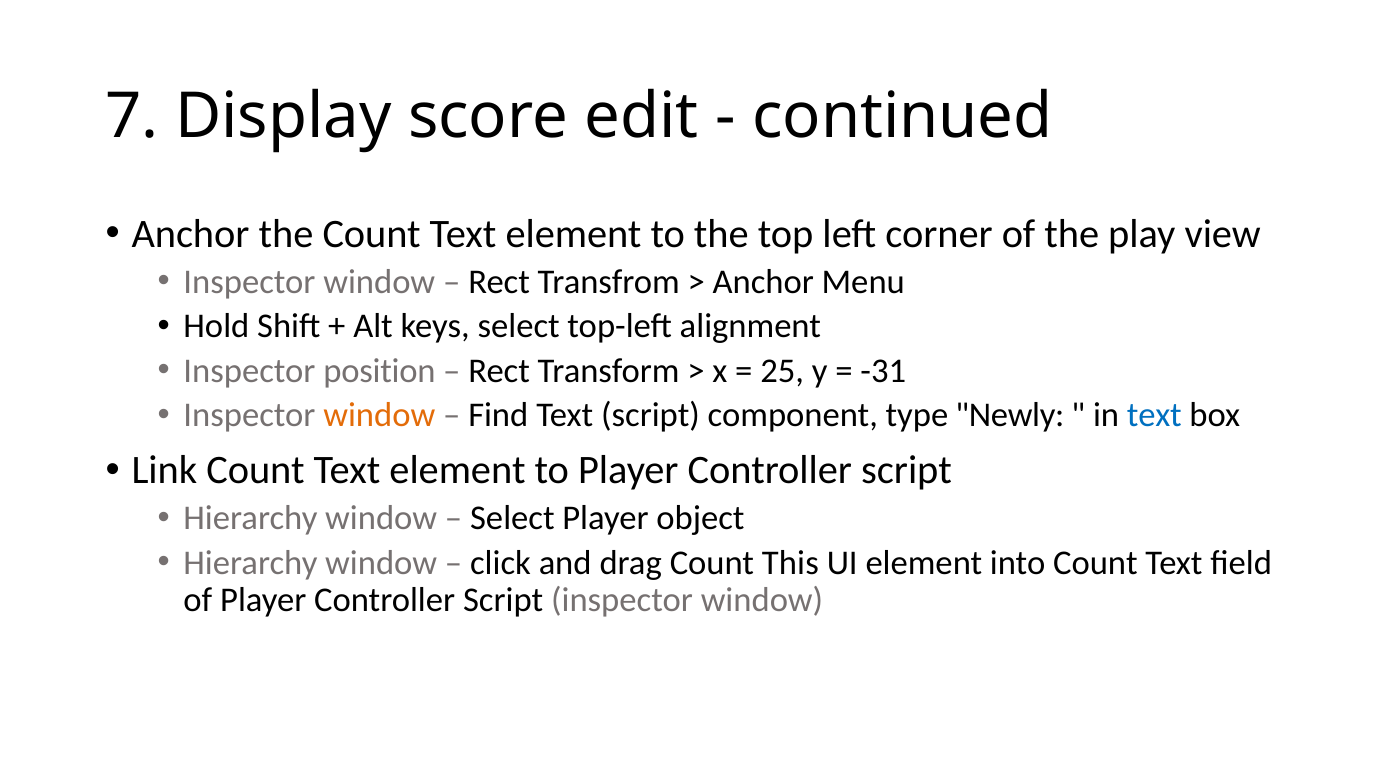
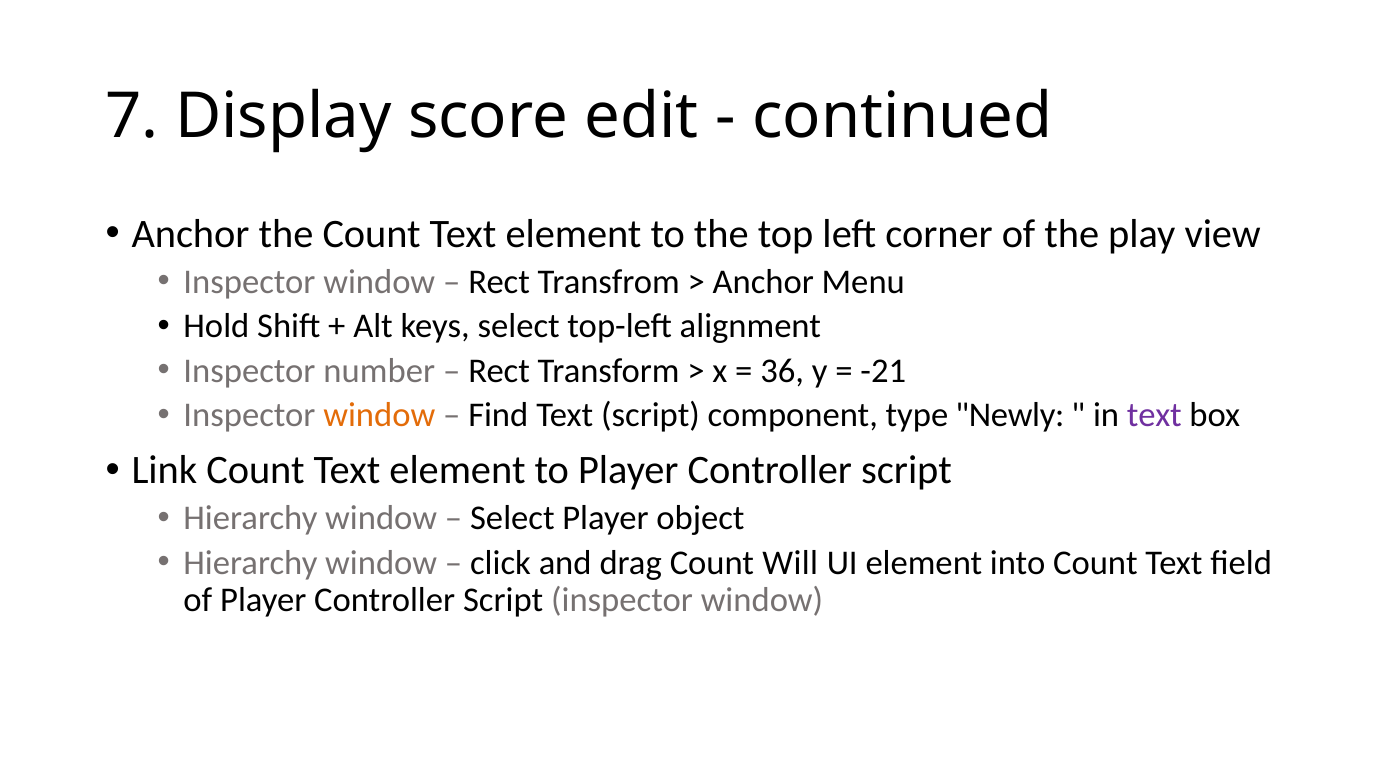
position: position -> number
25: 25 -> 36
-31: -31 -> -21
text at (1154, 416) colour: blue -> purple
This: This -> Will
